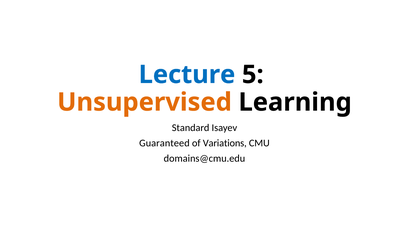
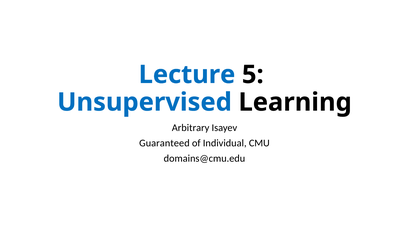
Unsupervised colour: orange -> blue
Standard: Standard -> Arbitrary
Variations: Variations -> Individual
